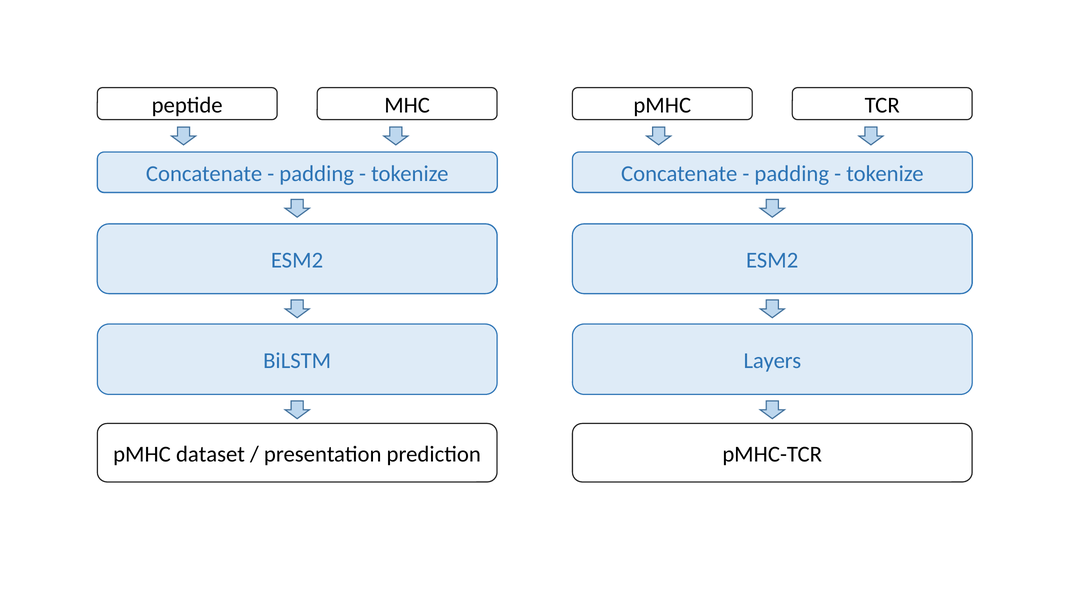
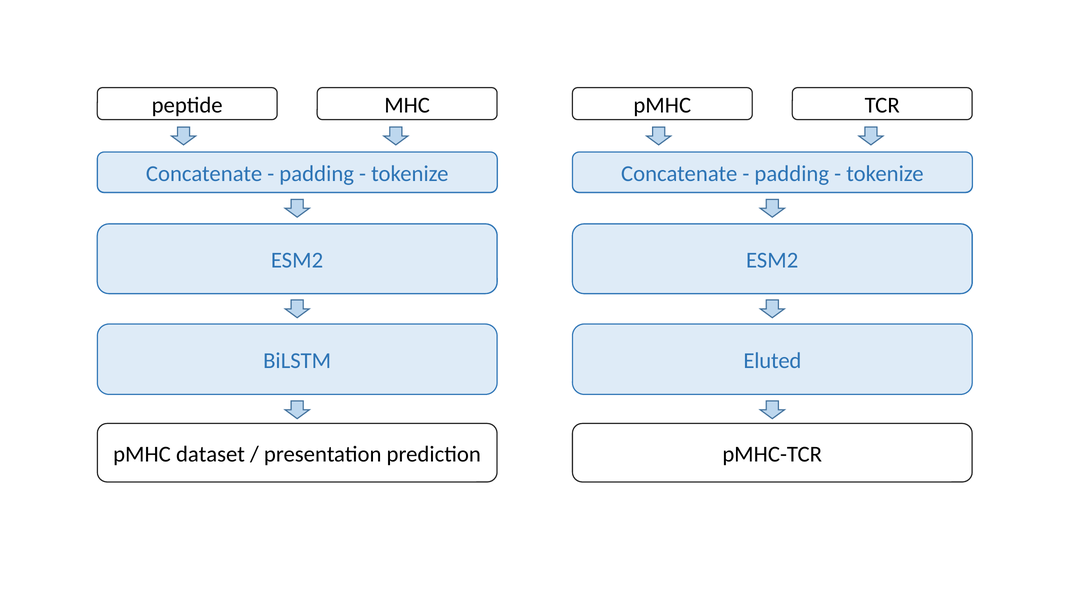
Layers: Layers -> Eluted
